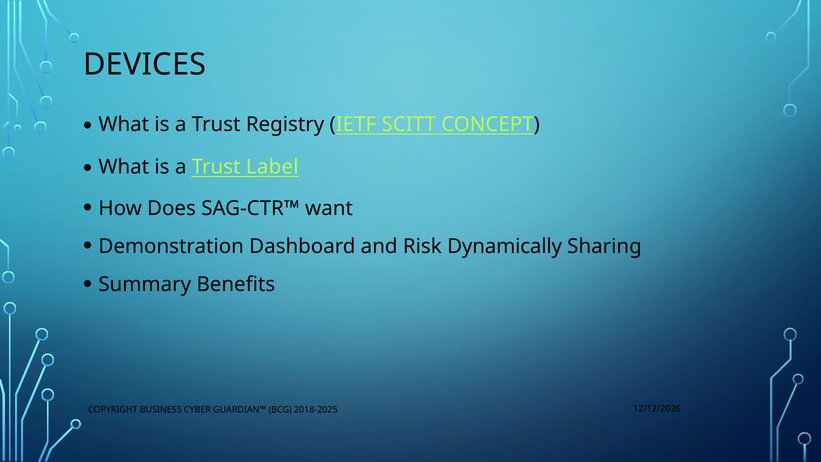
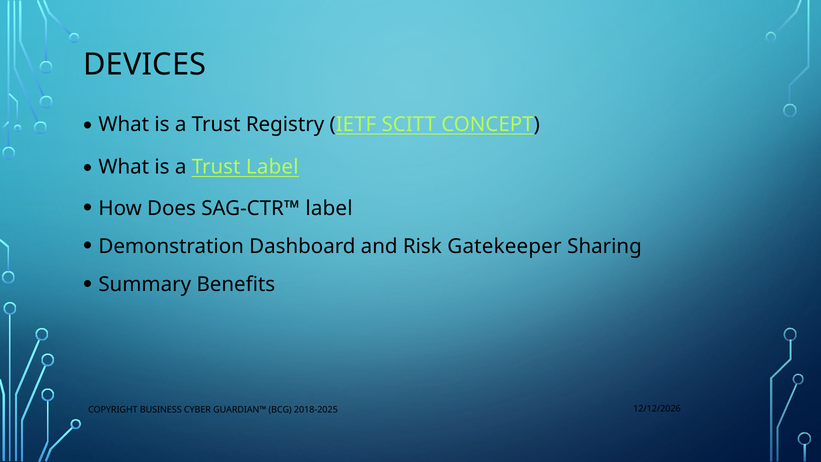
SAG-CTR™ want: want -> label
Dynamically: Dynamically -> Gatekeeper
